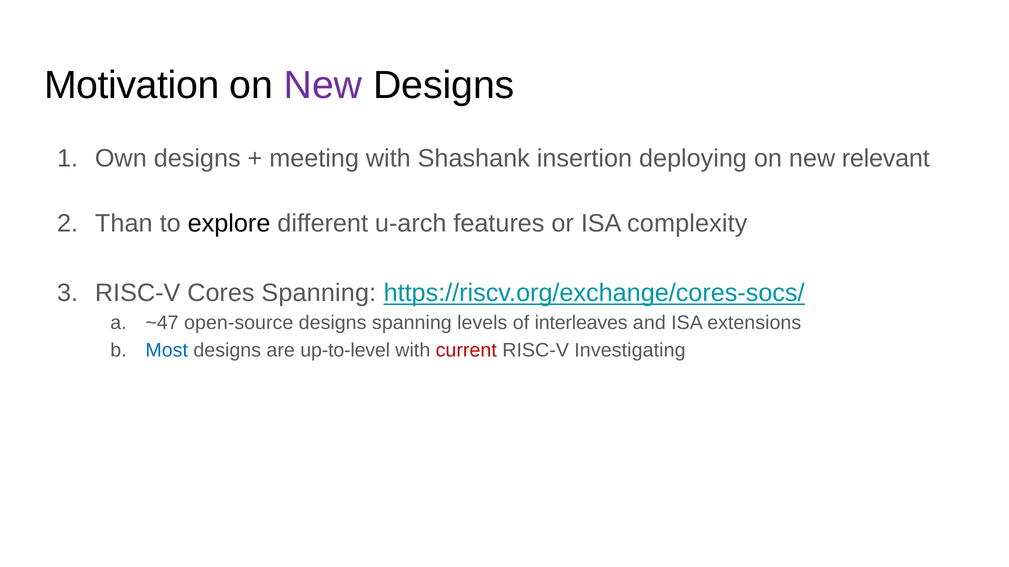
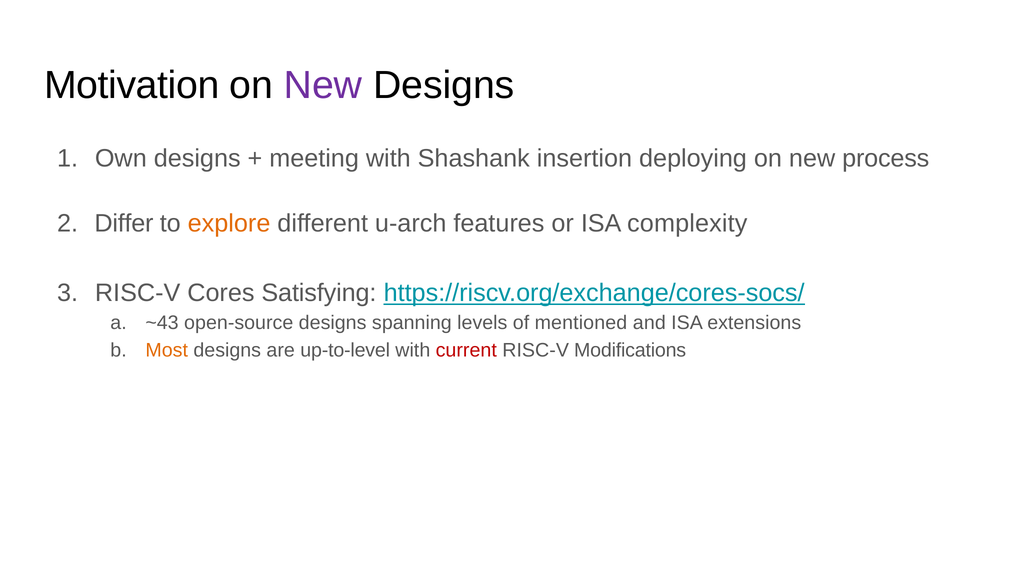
relevant: relevant -> process
Than: Than -> Differ
explore colour: black -> orange
Cores Spanning: Spanning -> Satisfying
~47: ~47 -> ~43
interleaves: interleaves -> mentioned
Most colour: blue -> orange
Investigating: Investigating -> Modifications
